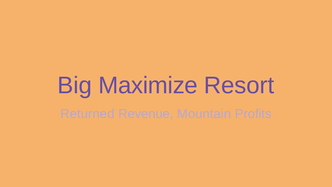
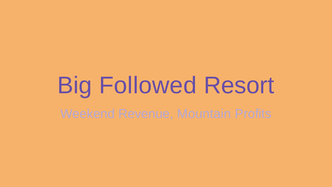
Maximize: Maximize -> Followed
Returned: Returned -> Weekend
